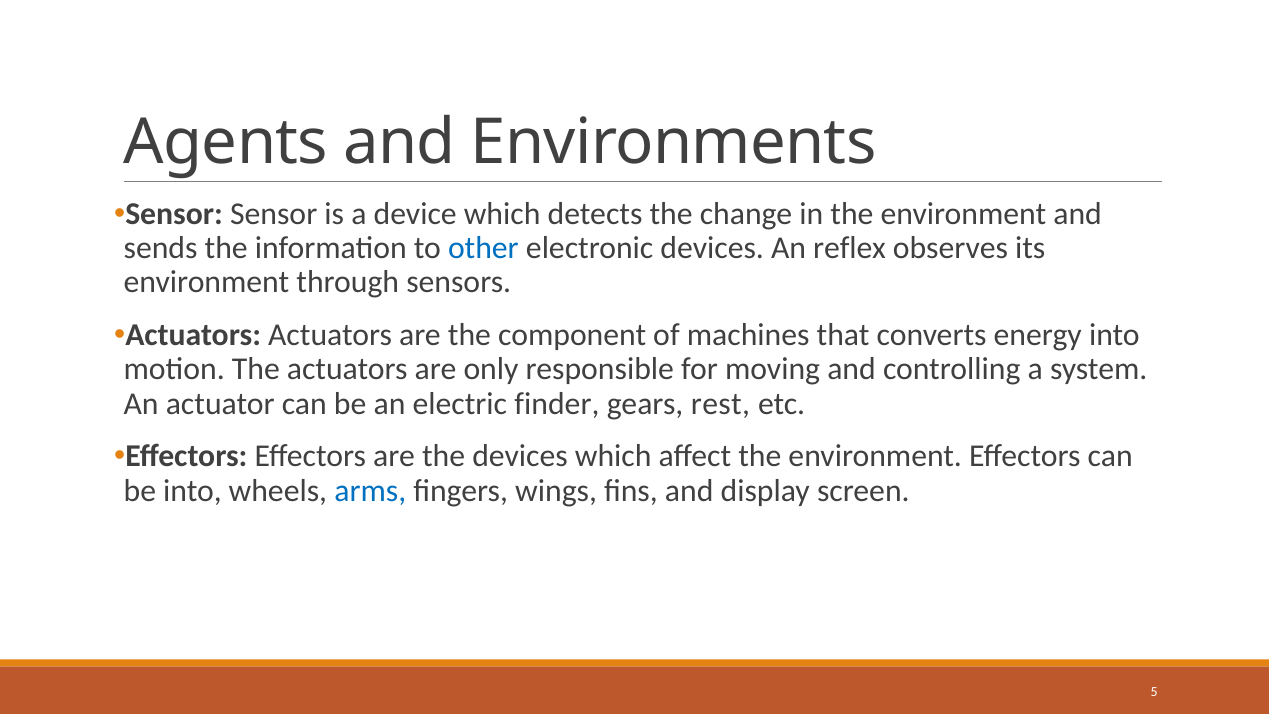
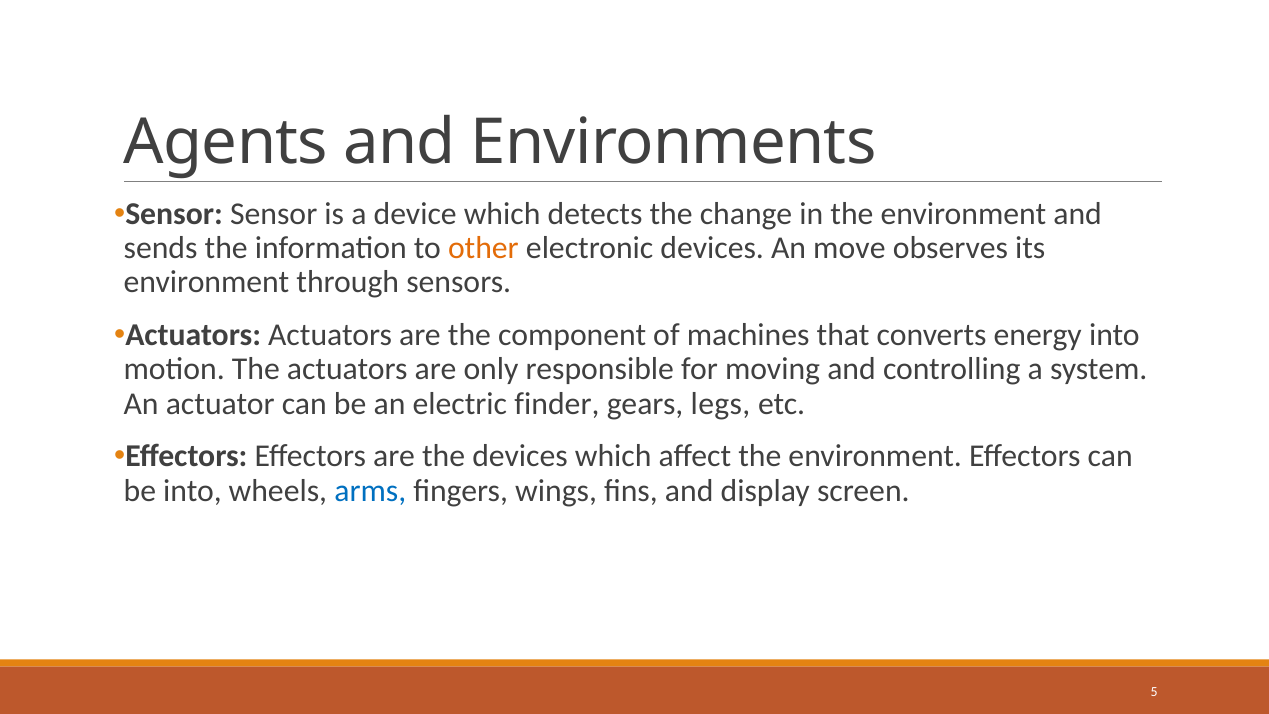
other colour: blue -> orange
reflex: reflex -> move
rest: rest -> legs
